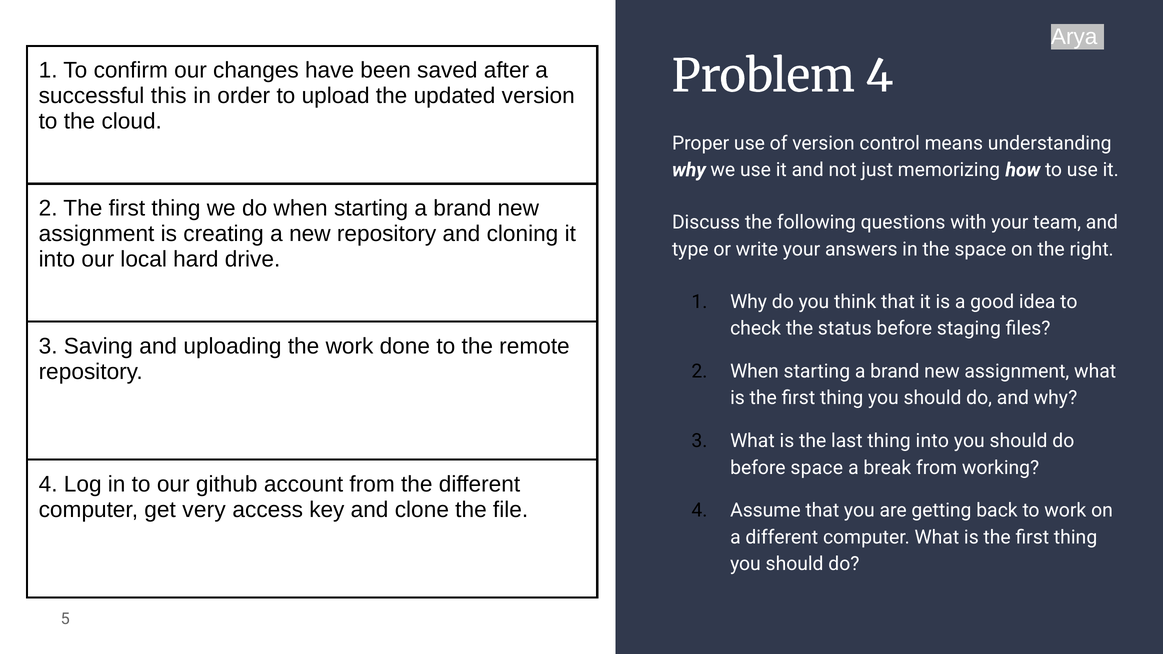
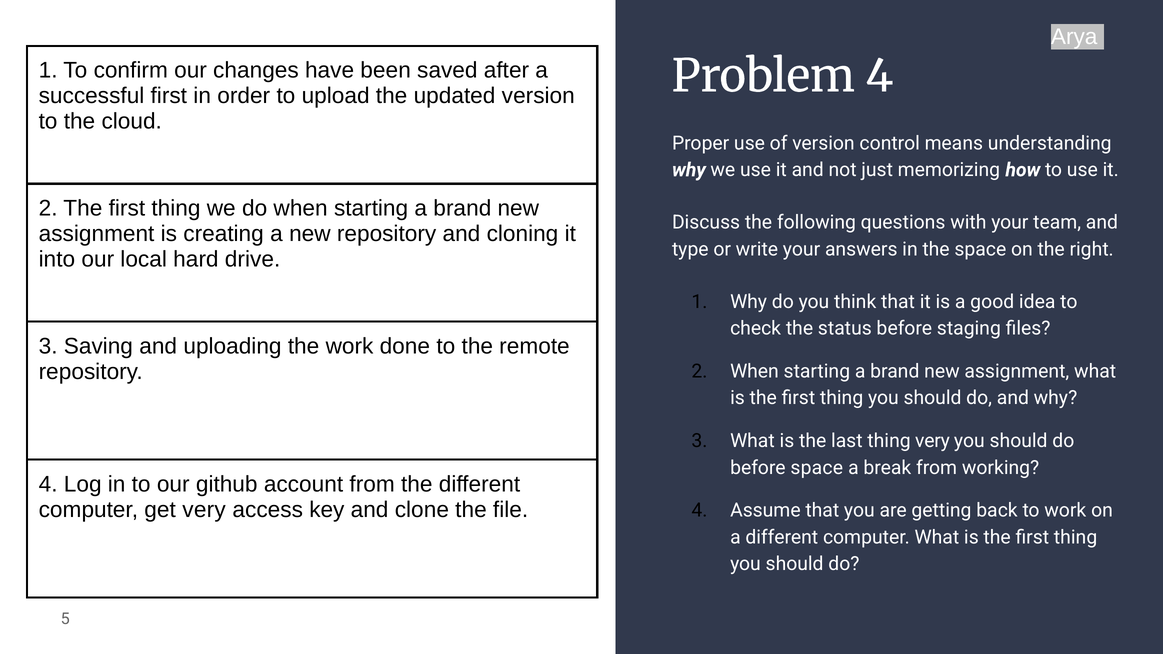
successful this: this -> first
thing into: into -> very
